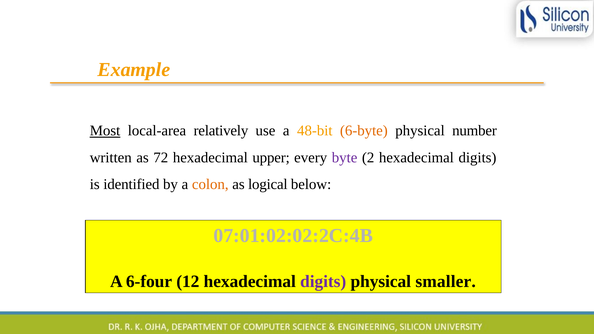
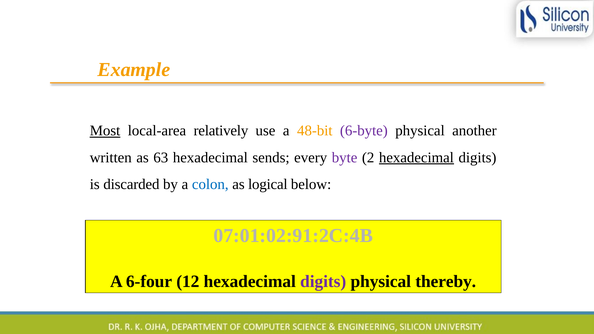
6-byte colour: orange -> purple
number: number -> another
72: 72 -> 63
upper: upper -> sends
hexadecimal at (416, 158) underline: none -> present
identified: identified -> discarded
colon colour: orange -> blue
07:01:02:02:2C:4B: 07:01:02:02:2C:4B -> 07:01:02:91:2C:4B
smaller: smaller -> thereby
